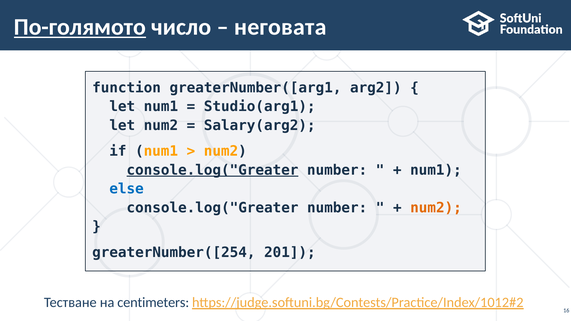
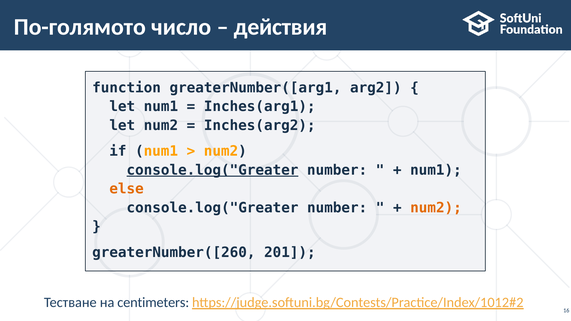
По-голямото underline: present -> none
неговата: неговата -> действия
Studio(arg1: Studio(arg1 -> Inches(arg1
Salary(arg2: Salary(arg2 -> Inches(arg2
else colour: blue -> orange
greaterNumber([254: greaterNumber([254 -> greaterNumber([260
